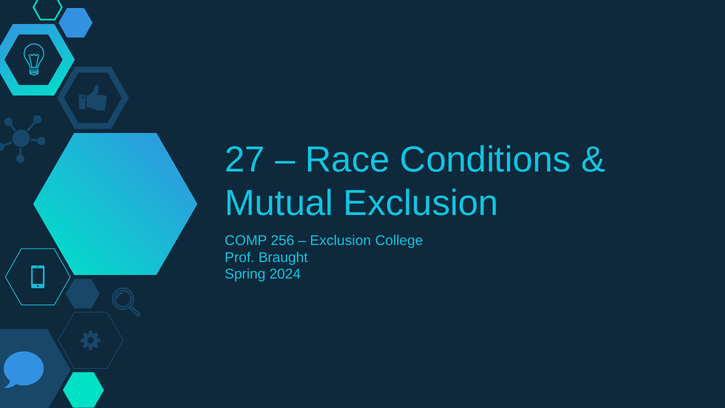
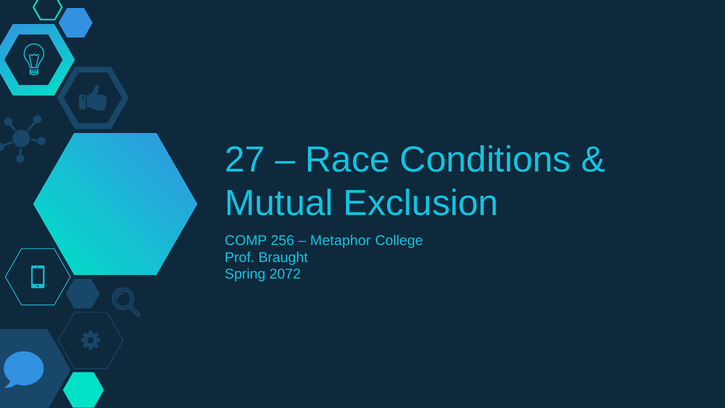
Exclusion at (341, 240): Exclusion -> Metaphor
2024: 2024 -> 2072
